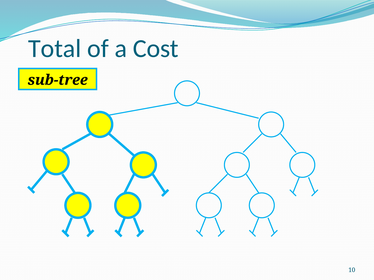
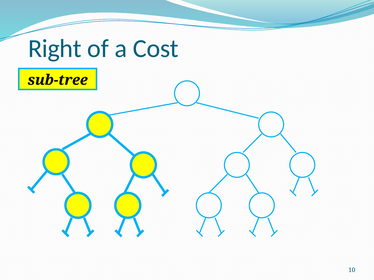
Total: Total -> Right
